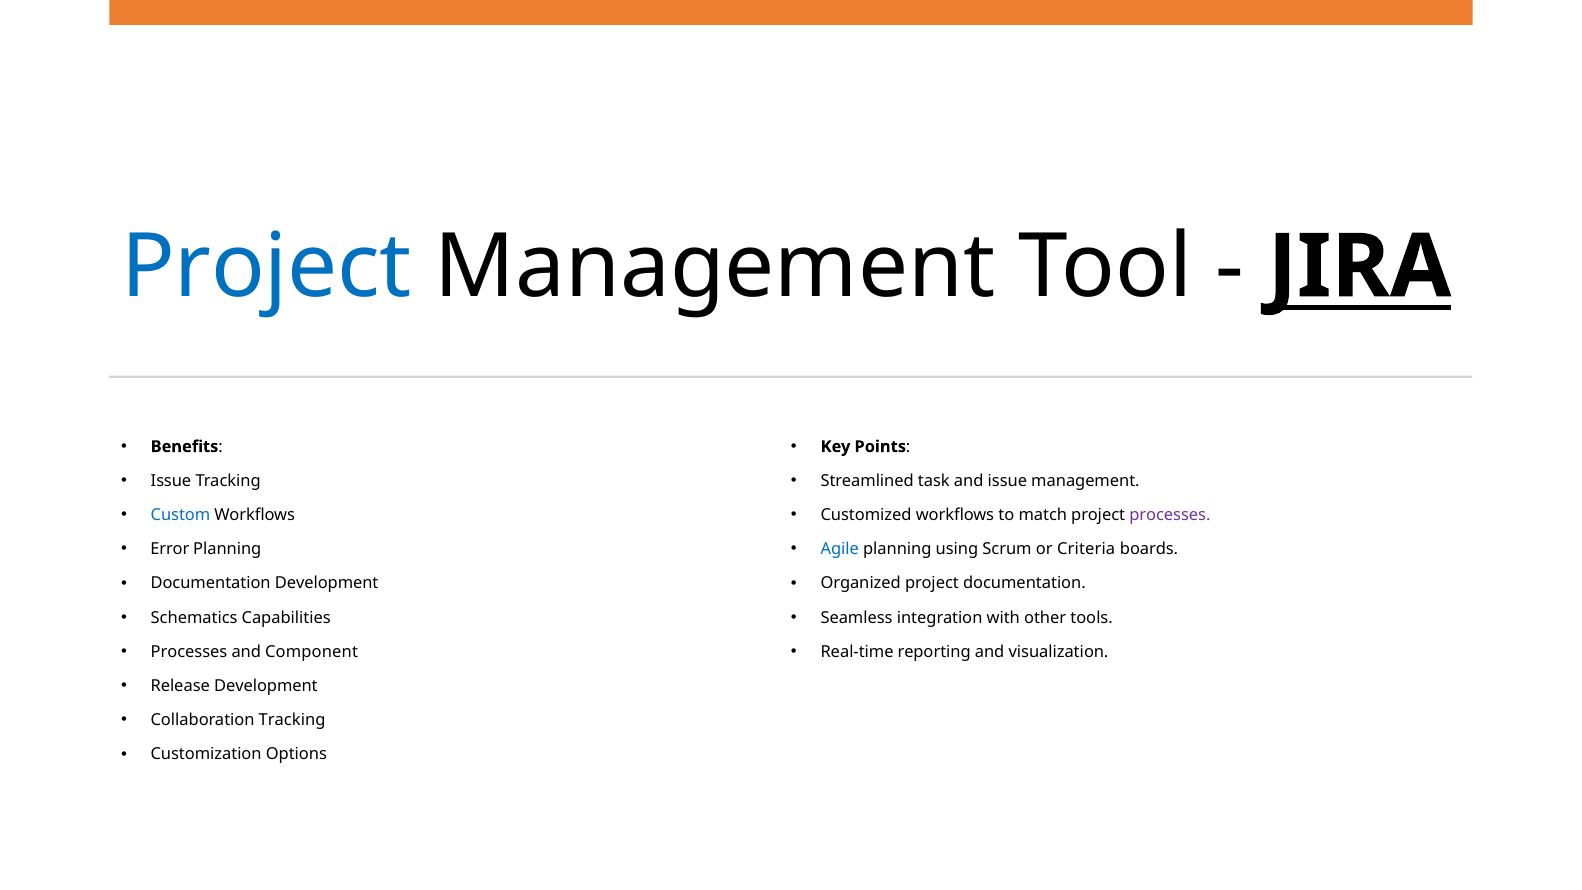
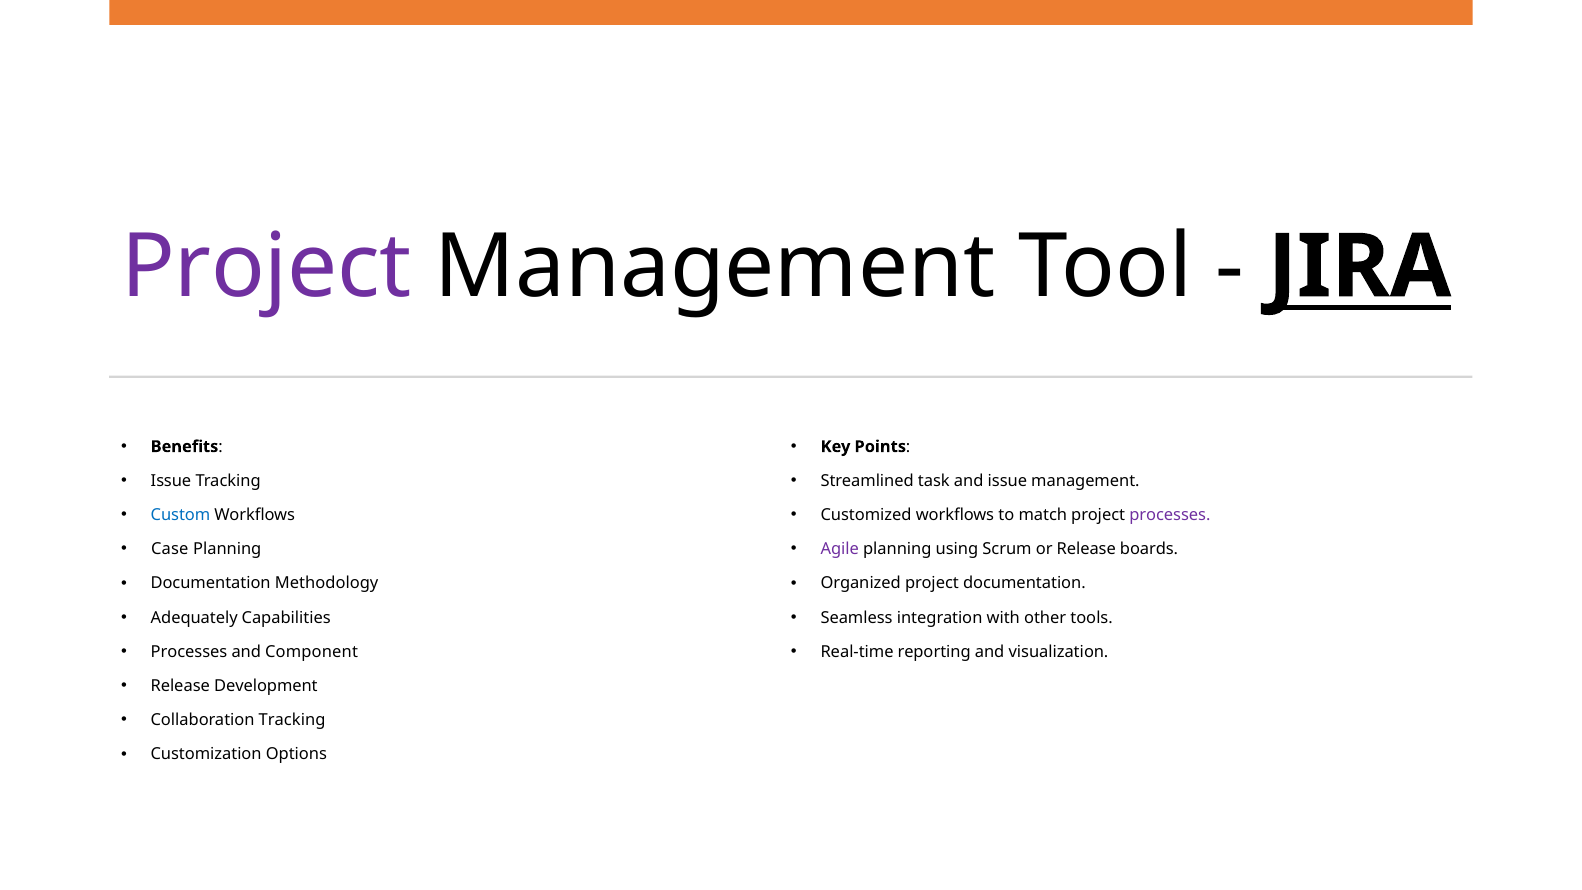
Project at (266, 267) colour: blue -> purple
Error: Error -> Case
Agile colour: blue -> purple
or Criteria: Criteria -> Release
Documentation Development: Development -> Methodology
Schematics: Schematics -> Adequately
